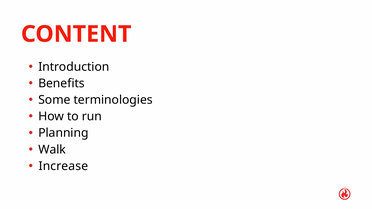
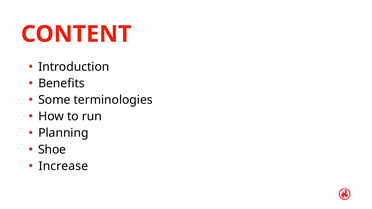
Walk: Walk -> Shoe
